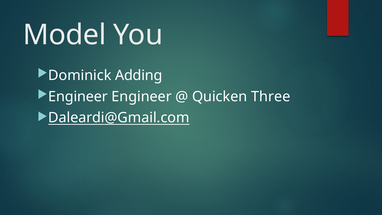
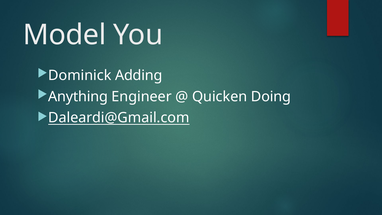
Engineer at (78, 97): Engineer -> Anything
Three: Three -> Doing
